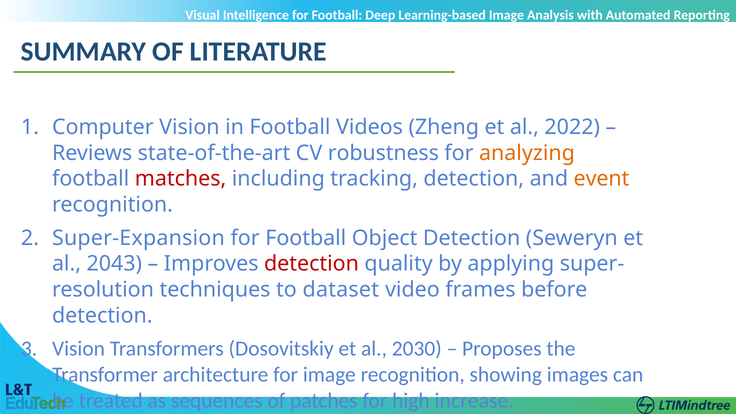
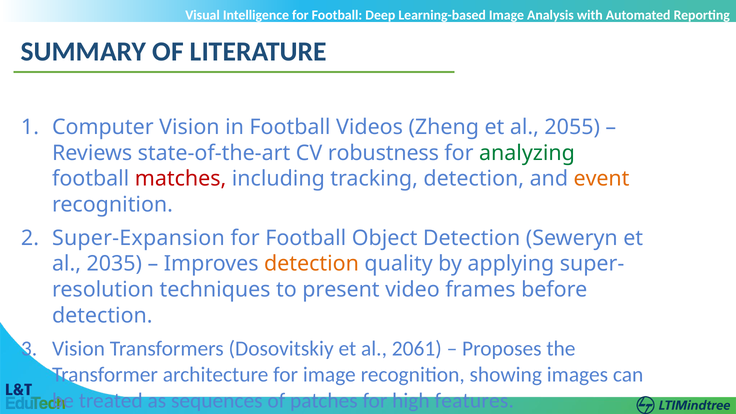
2022: 2022 -> 2055
analyzing colour: orange -> green
2043: 2043 -> 2035
detection at (312, 264) colour: red -> orange
dataset: dataset -> present
2030: 2030 -> 2061
increase: increase -> features
